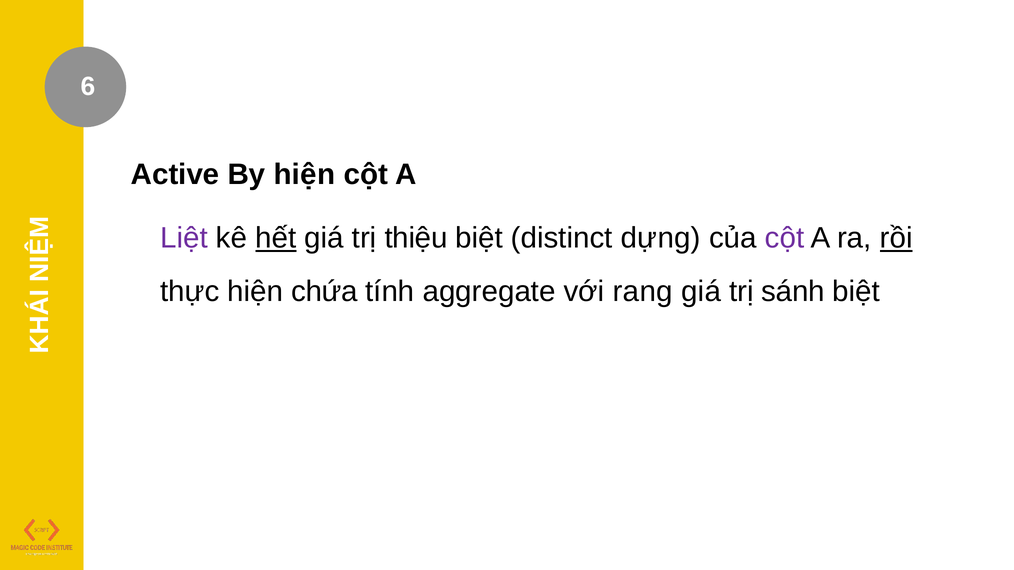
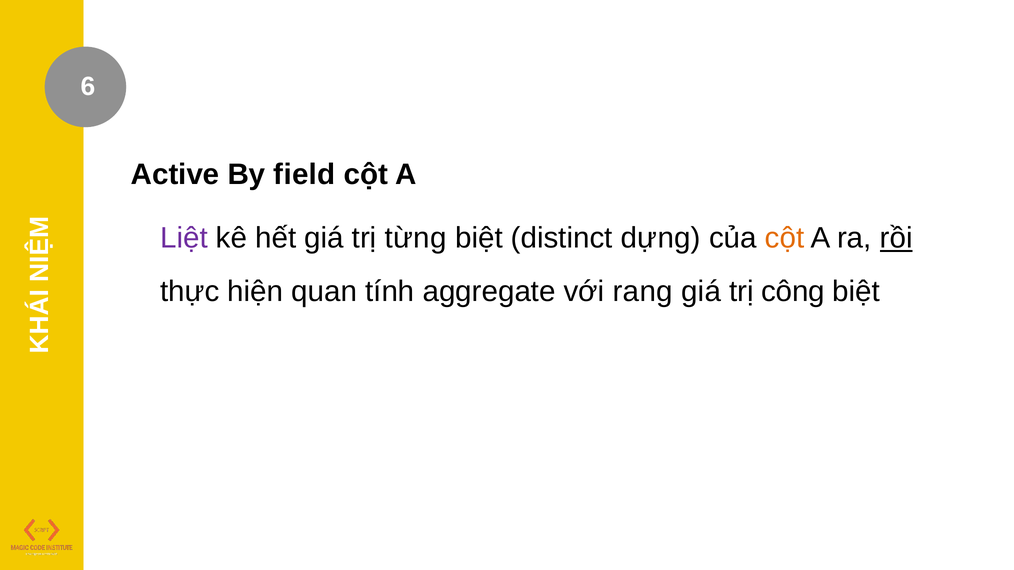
By hiện: hiện -> field
hết underline: present -> none
thiệu: thiệu -> từng
cột at (785, 238) colour: purple -> orange
chứa: chứa -> quan
sánh: sánh -> công
